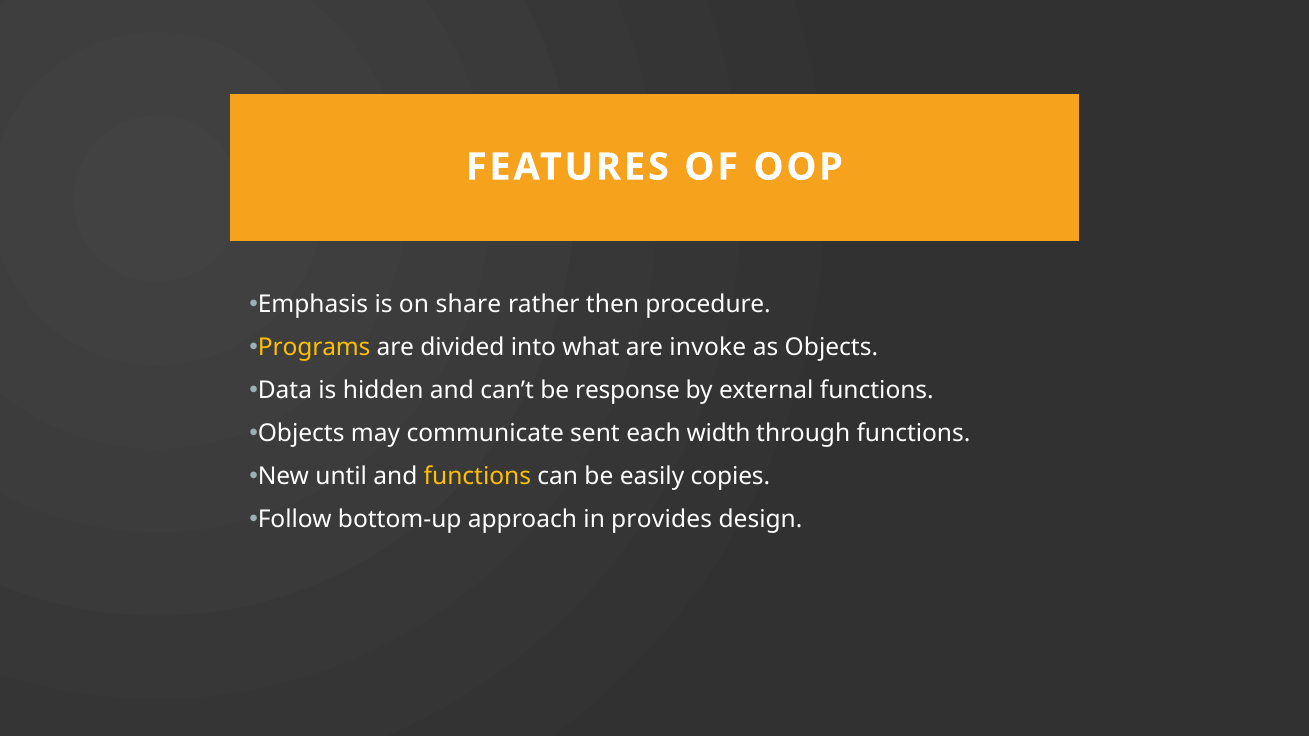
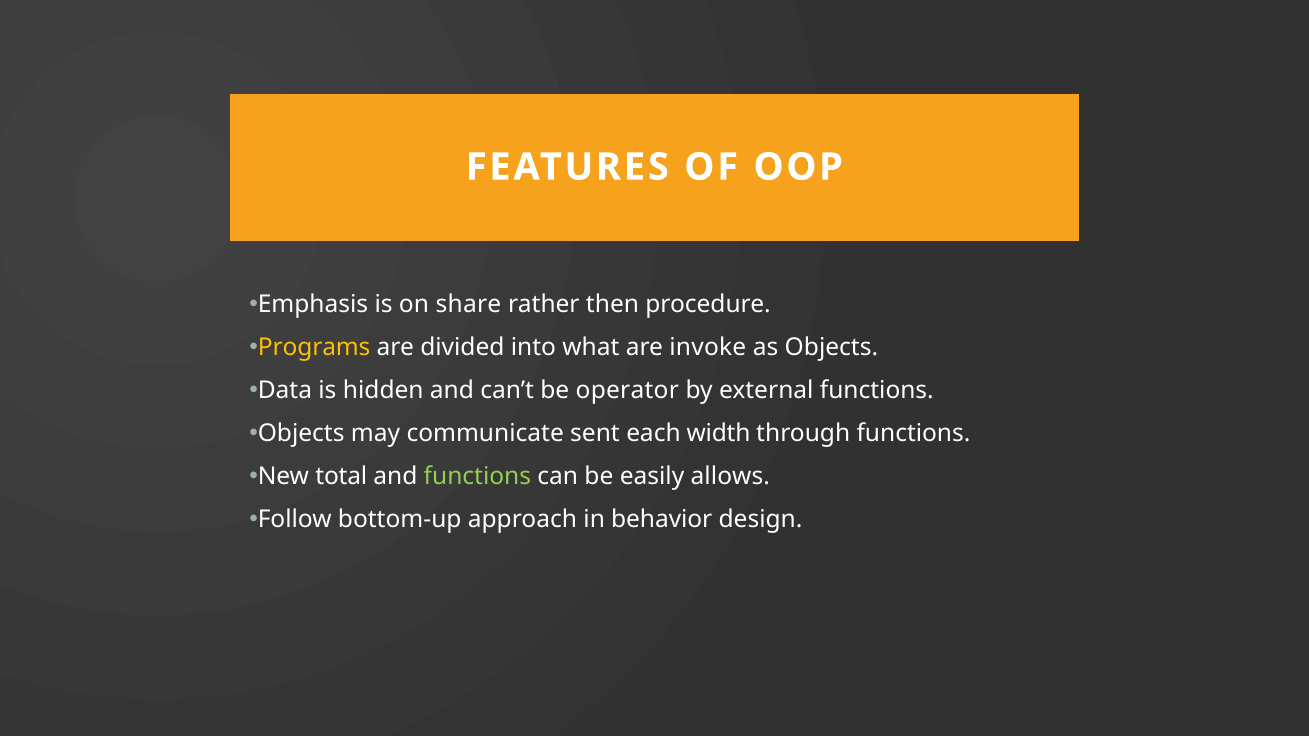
response: response -> operator
until: until -> total
functions at (477, 477) colour: yellow -> light green
copies: copies -> allows
provides: provides -> behavior
